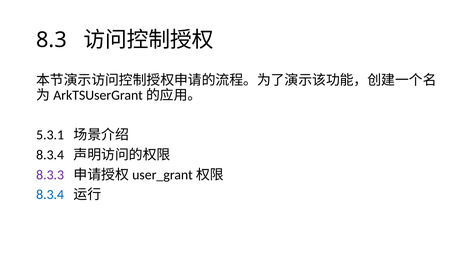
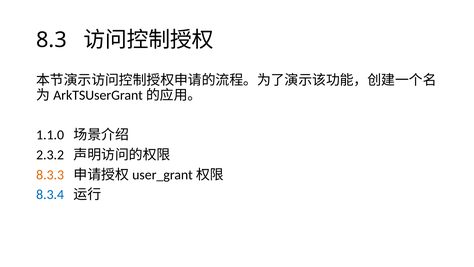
5.3.1: 5.3.1 -> 1.1.0
8.3.4 at (50, 155): 8.3.4 -> 2.3.2
8.3.3 colour: purple -> orange
